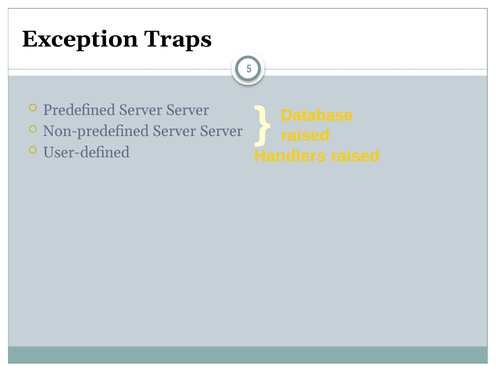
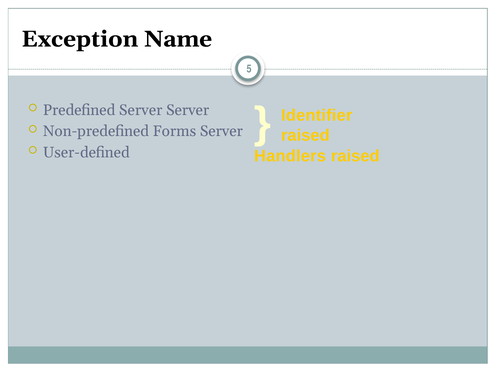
Traps: Traps -> Name
Database: Database -> Identifier
Non-predefined Server: Server -> Forms
